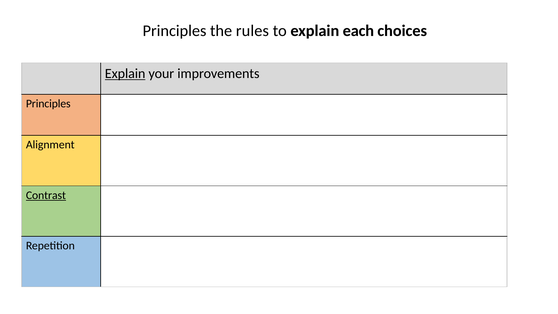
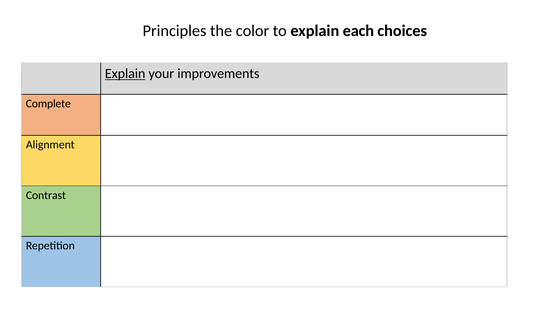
rules: rules -> color
Principles at (48, 104): Principles -> Complete
Contrast underline: present -> none
